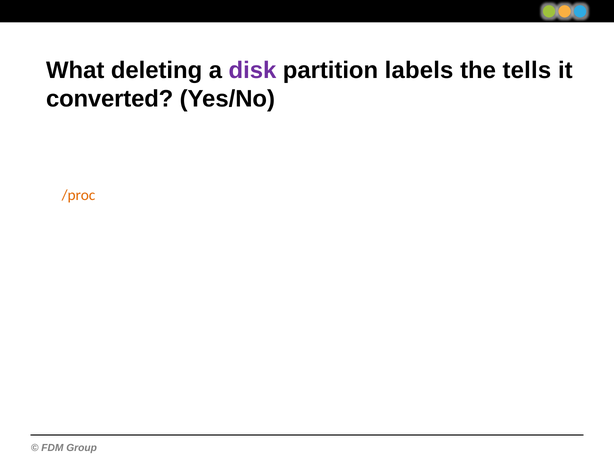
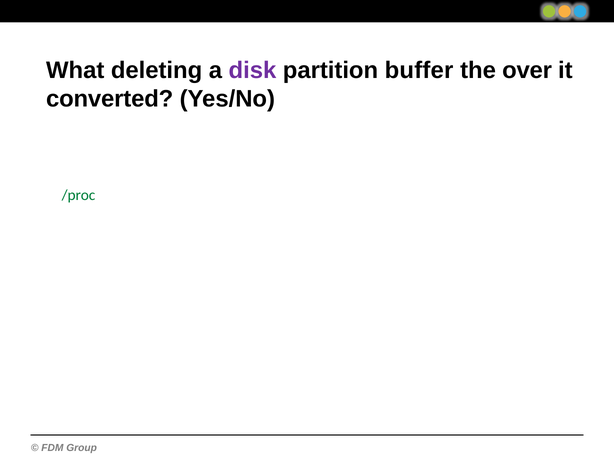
labels: labels -> buffer
tells: tells -> over
/proc colour: orange -> green
